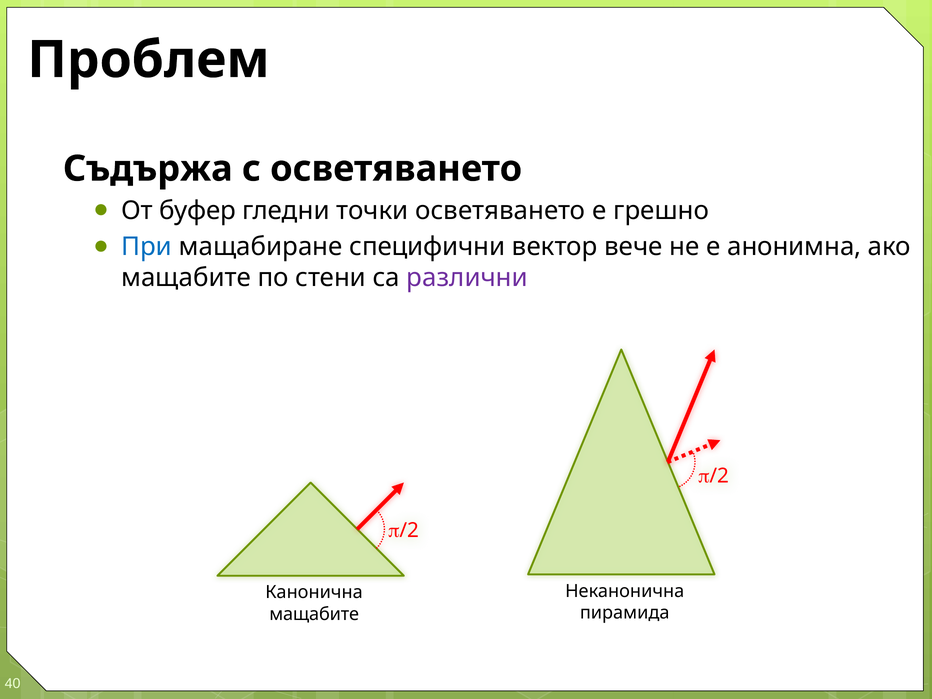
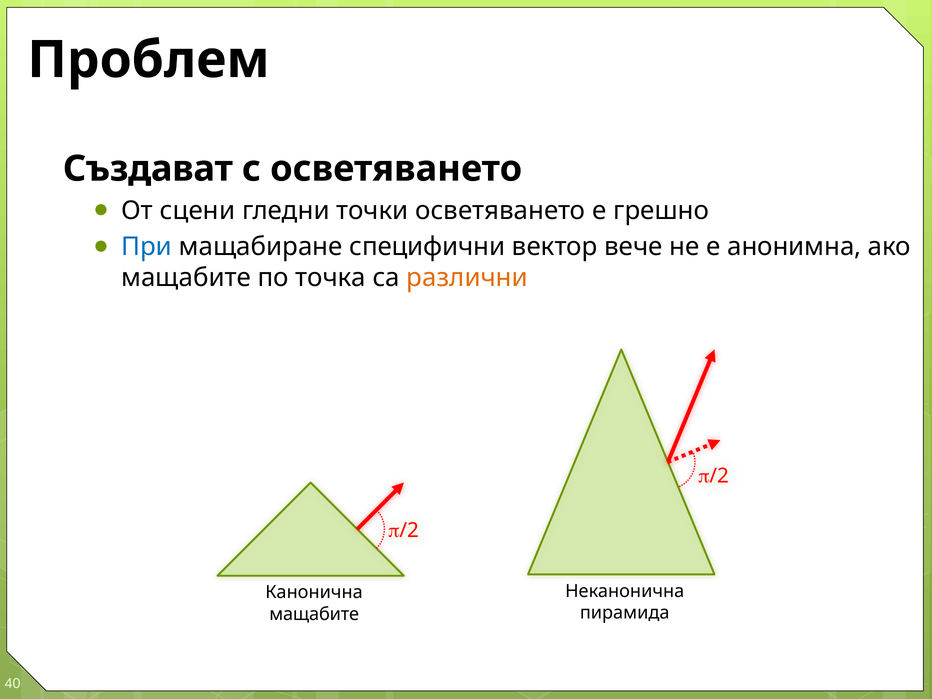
Съдържа: Съдържа -> Създават
буфер: буфер -> сцени
стени: стени -> точка
различни colour: purple -> orange
